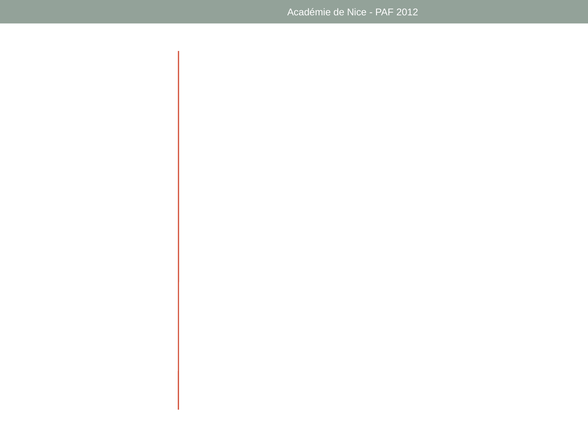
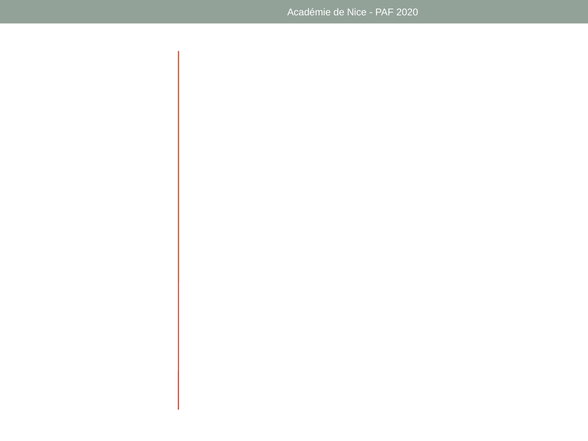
2012: 2012 -> 2020
